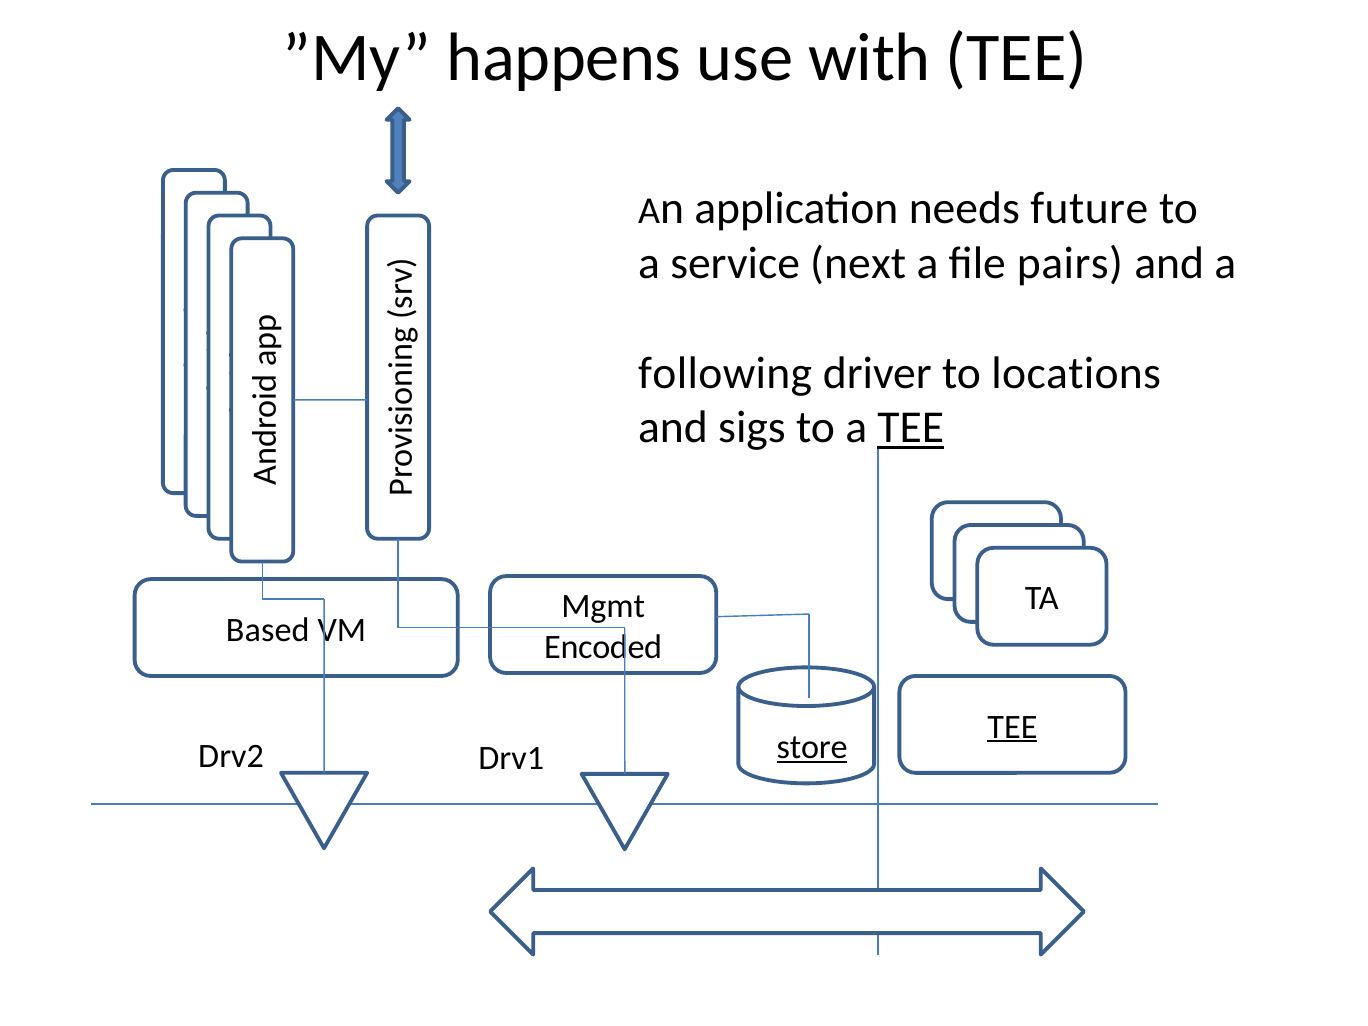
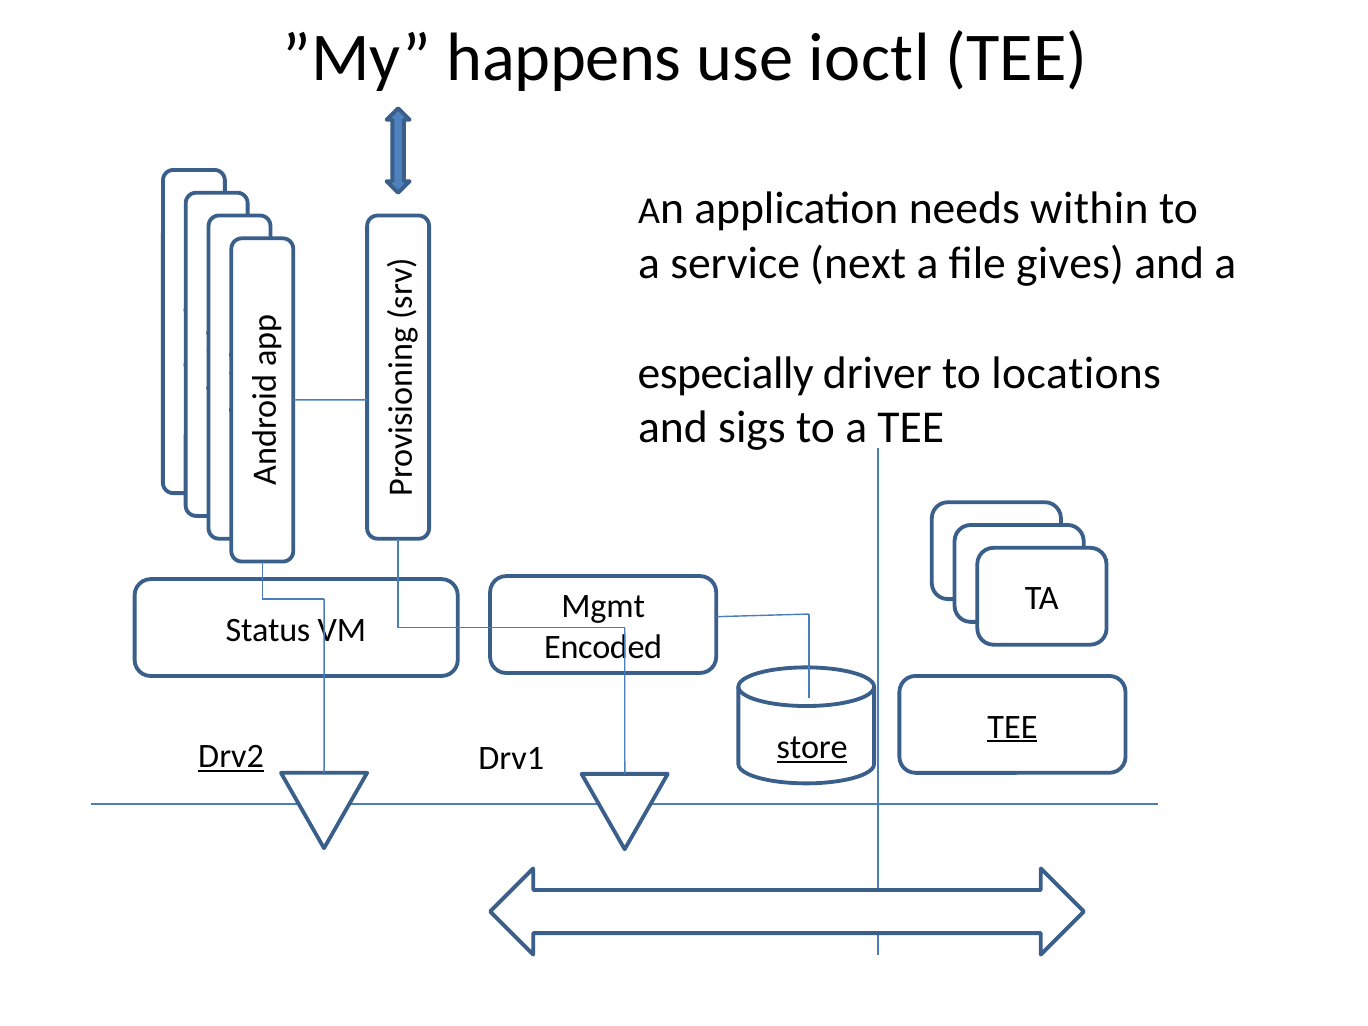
with: with -> ioctl
future: future -> within
pairs: pairs -> gives
following: following -> especially
TEE at (911, 428) underline: present -> none
Based: Based -> Status
Drv2 underline: none -> present
